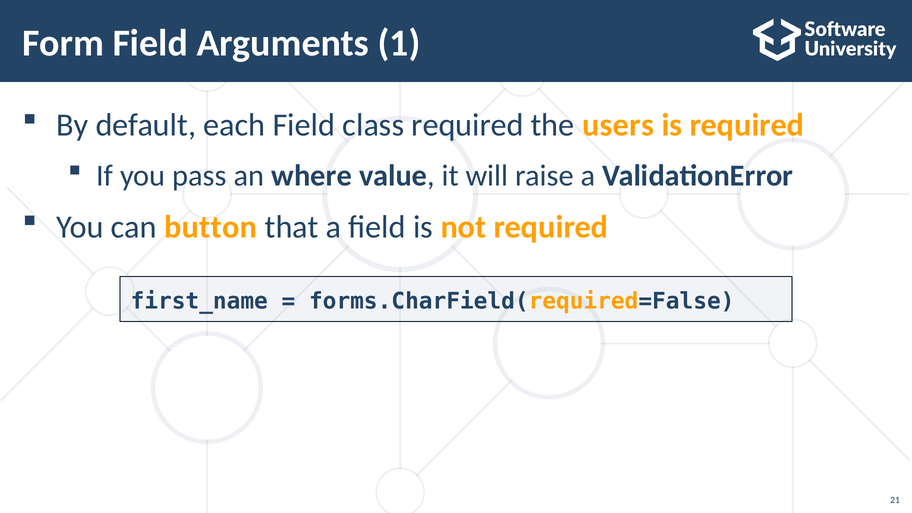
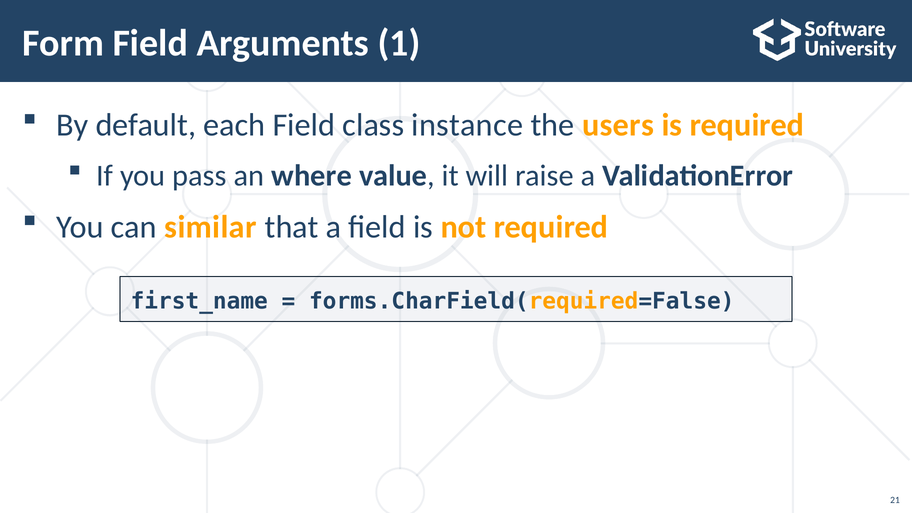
class required: required -> instance
button: button -> similar
